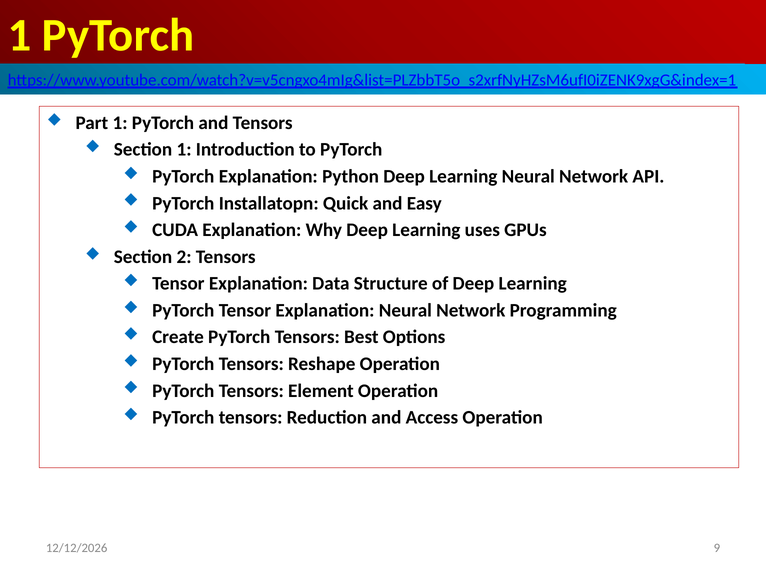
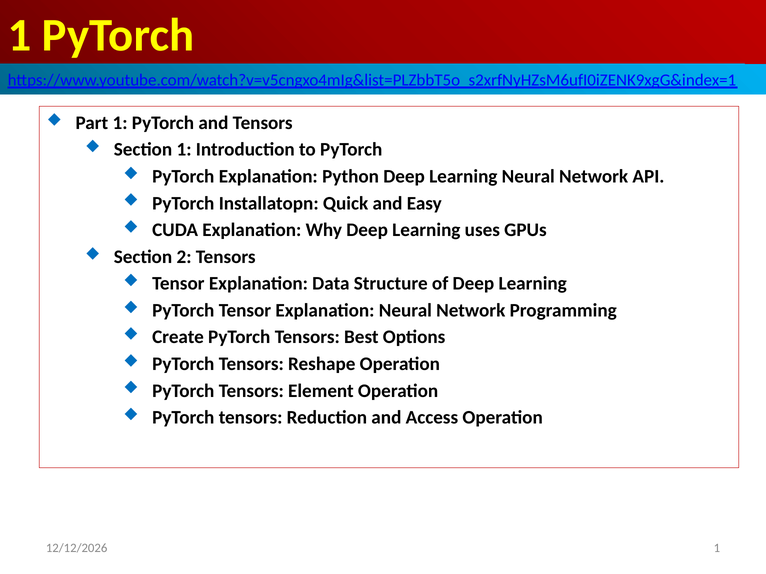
9 at (717, 549): 9 -> 1
